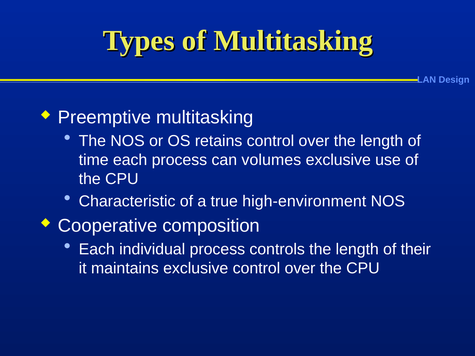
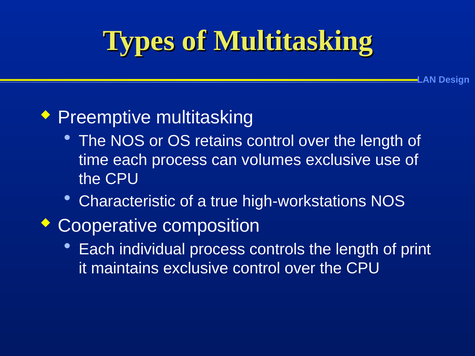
high-environment: high-environment -> high-workstations
their: their -> print
